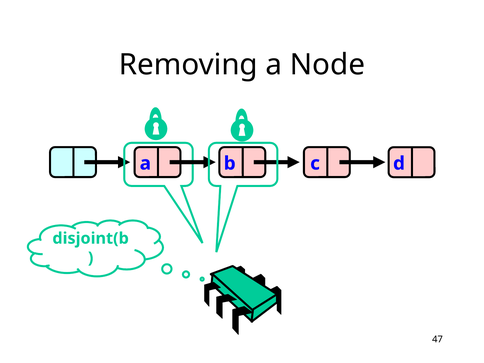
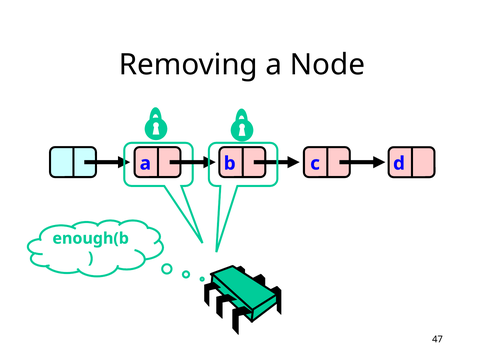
disjoint(b: disjoint(b -> enough(b
